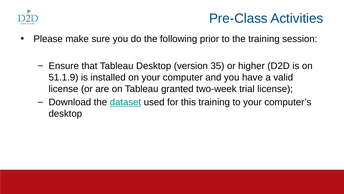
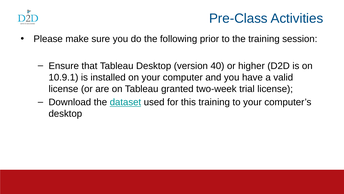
35: 35 -> 40
51.1.9: 51.1.9 -> 10.9.1
